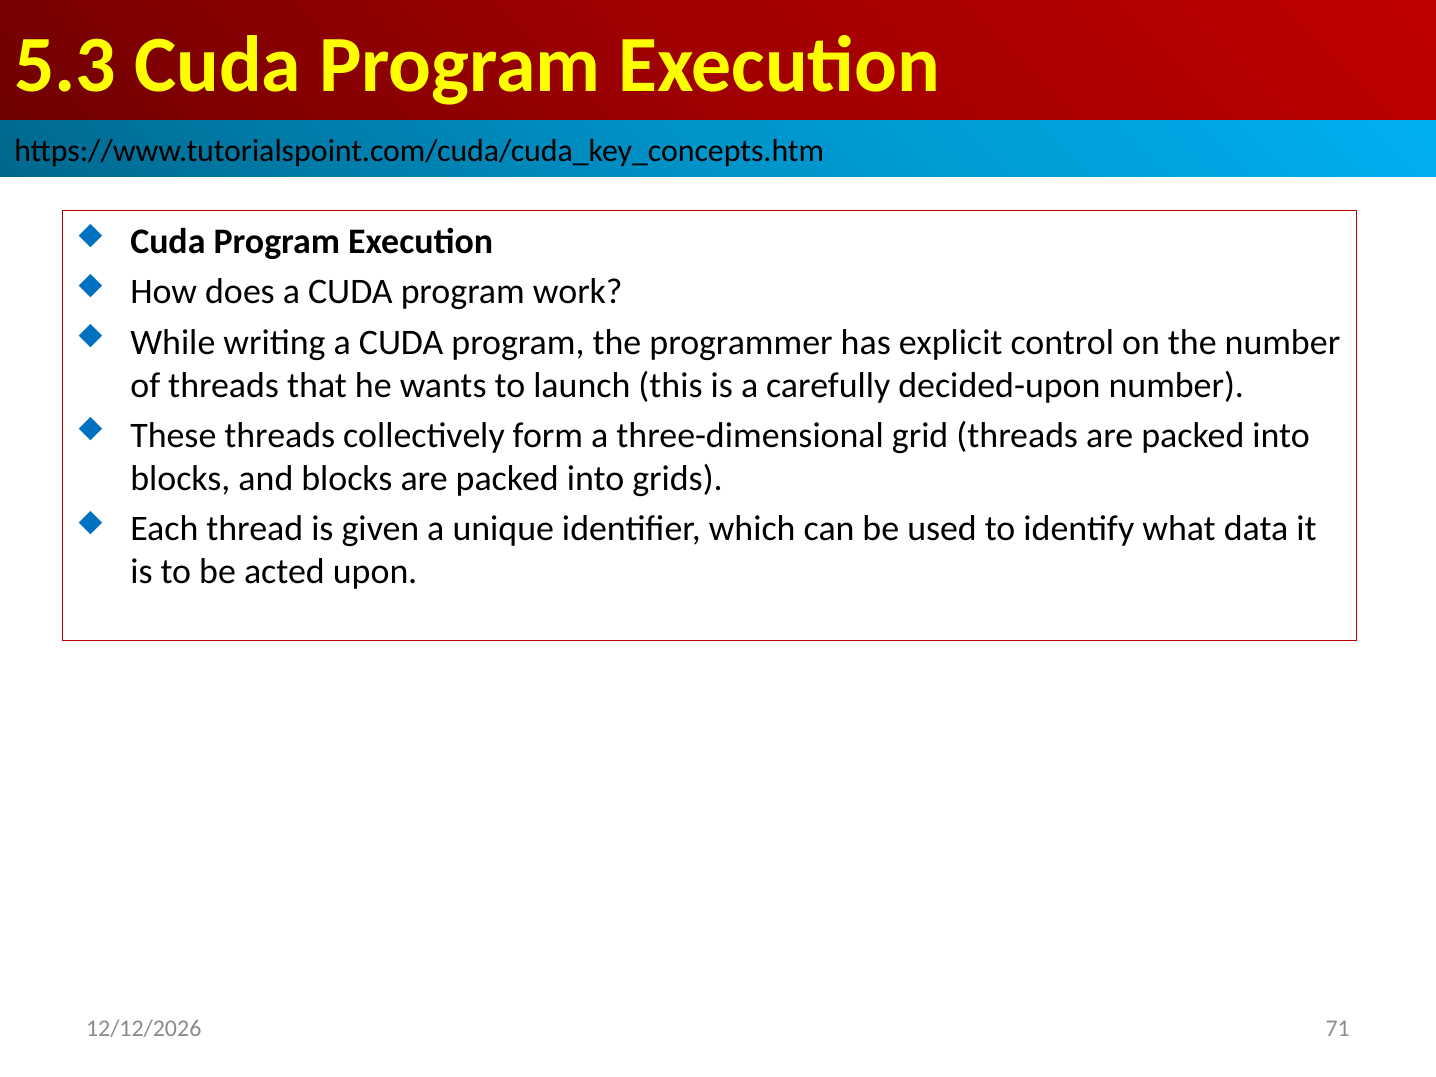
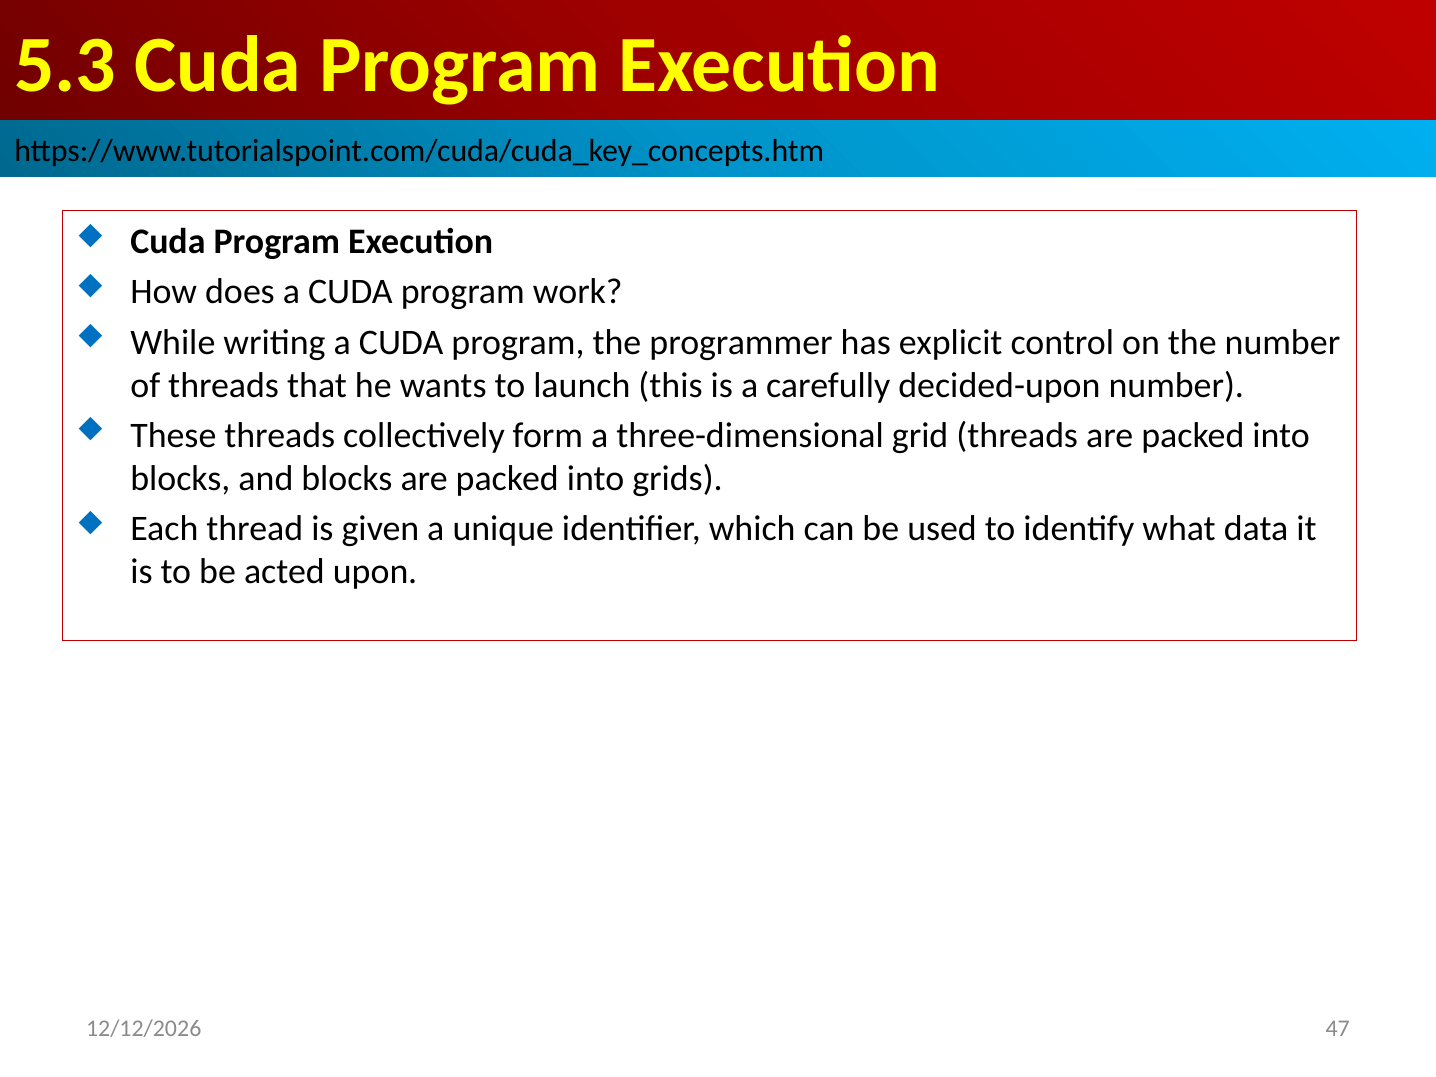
71: 71 -> 47
